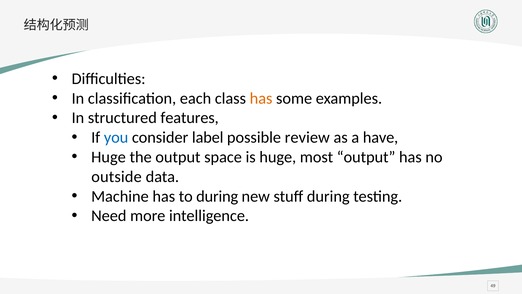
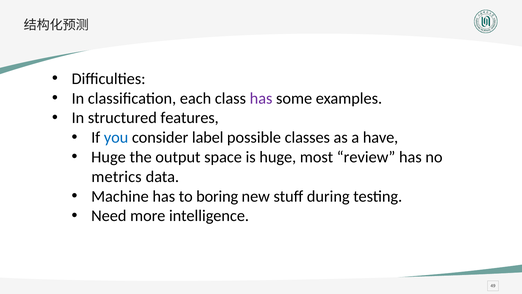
has at (261, 98) colour: orange -> purple
review: review -> classes
most output: output -> review
outside: outside -> metrics
to during: during -> boring
